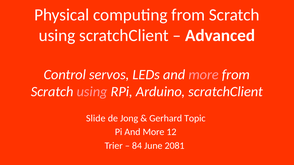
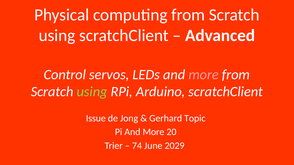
using at (92, 92) colour: pink -> light green
Slide: Slide -> Issue
12: 12 -> 20
84: 84 -> 74
2081: 2081 -> 2029
